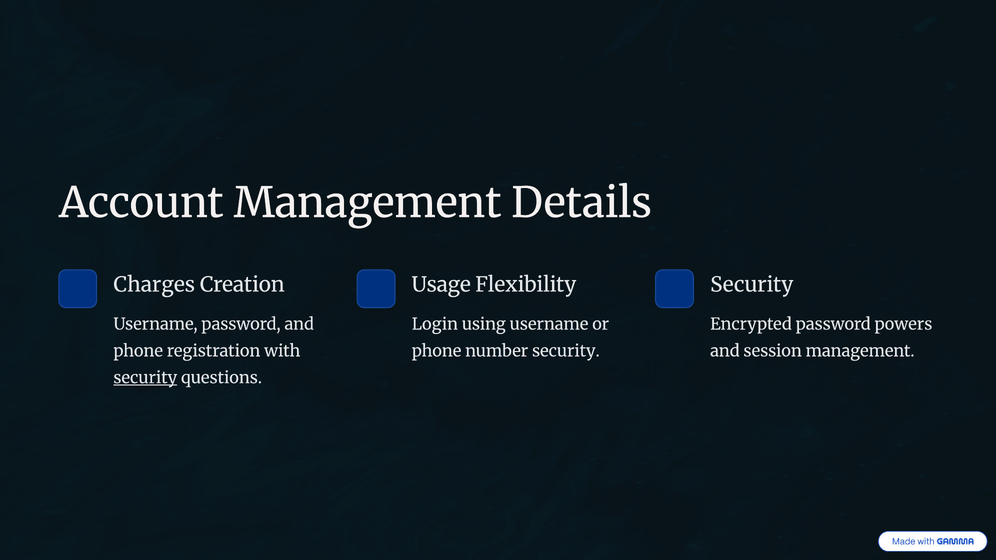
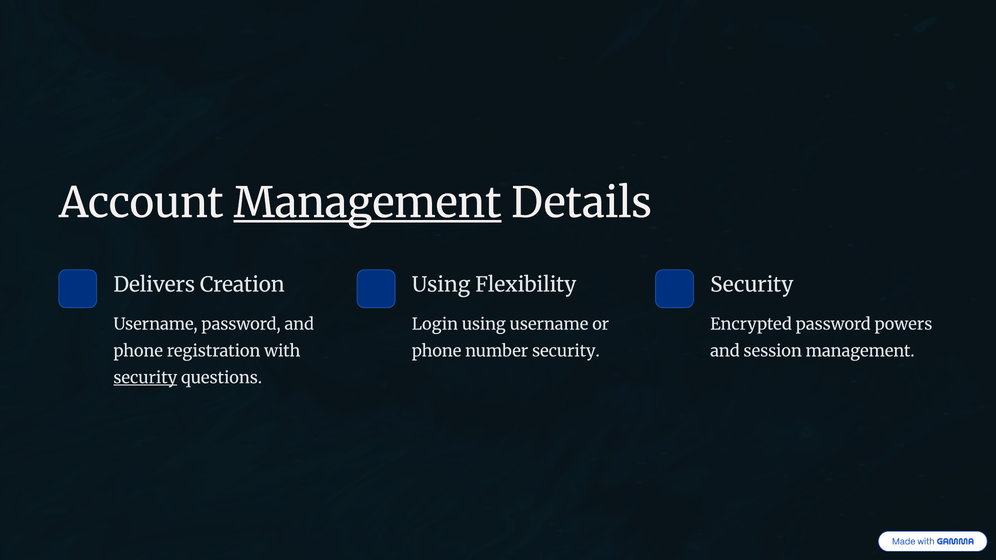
Management at (367, 203) underline: none -> present
Charges: Charges -> Delivers
Usage at (441, 285): Usage -> Using
